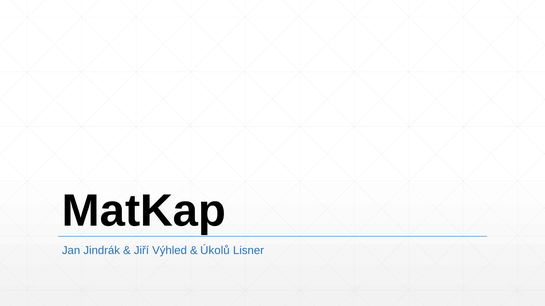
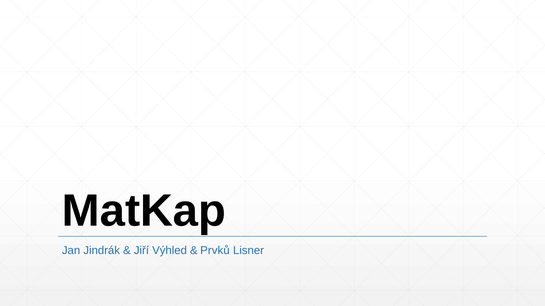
Úkolů: Úkolů -> Prvků
